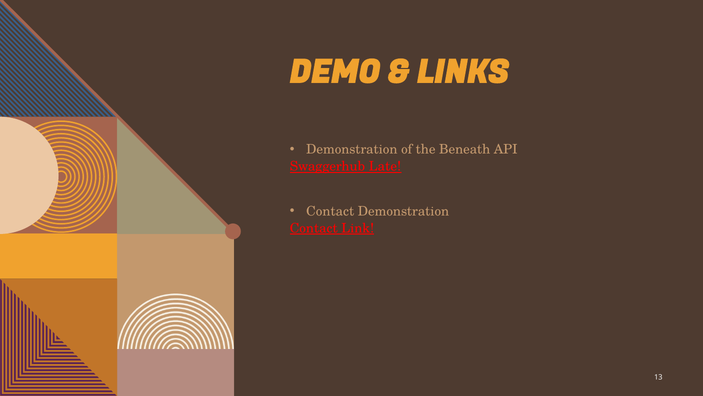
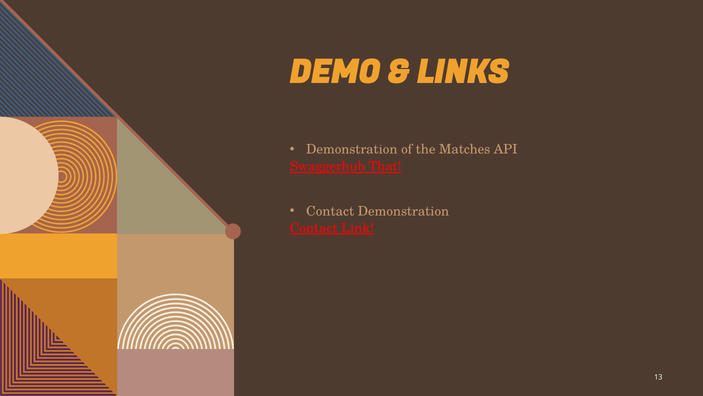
Beneath: Beneath -> Matches
Late: Late -> That
